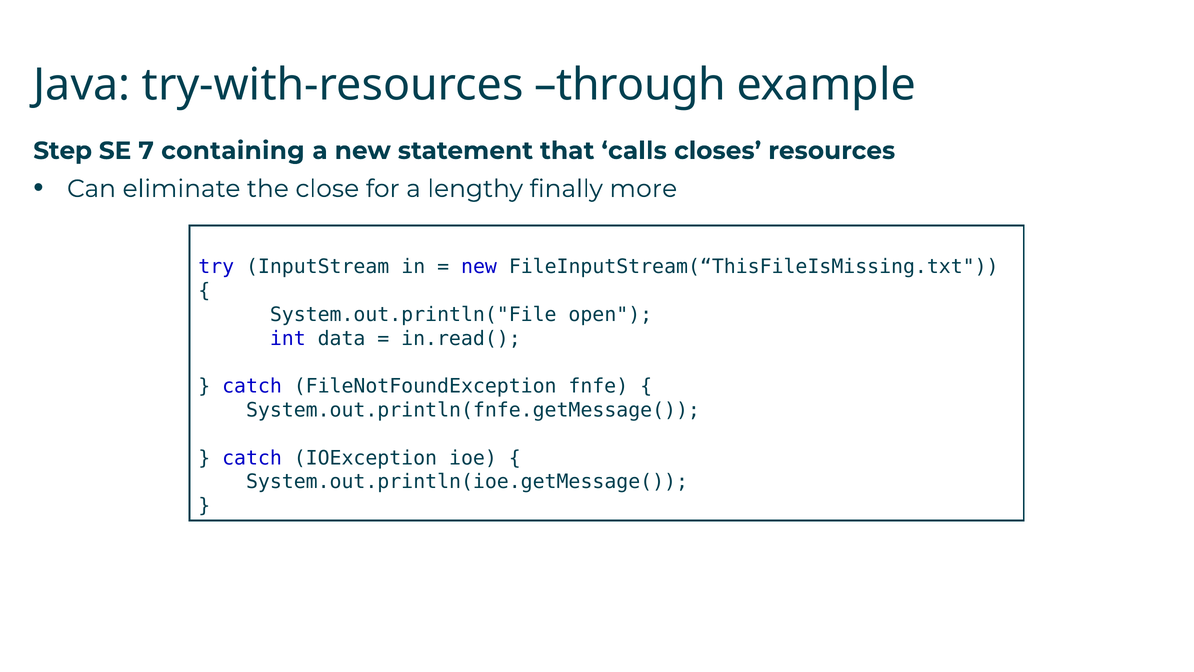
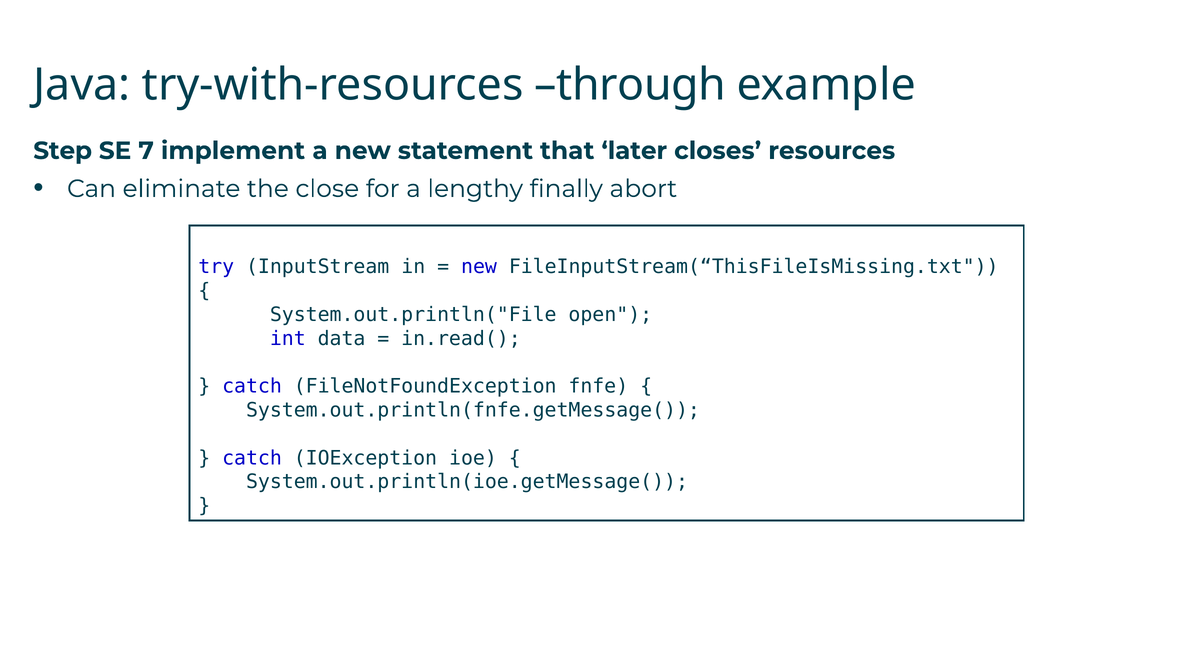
containing: containing -> implement
calls: calls -> later
more: more -> abort
